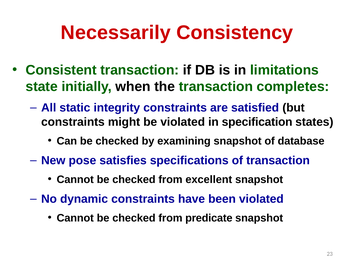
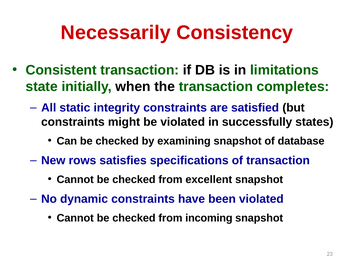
specification: specification -> successfully
pose: pose -> rows
predicate: predicate -> incoming
